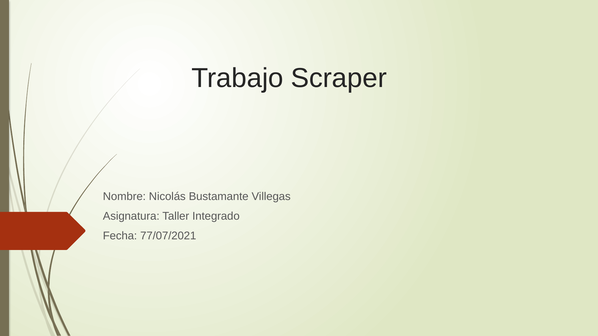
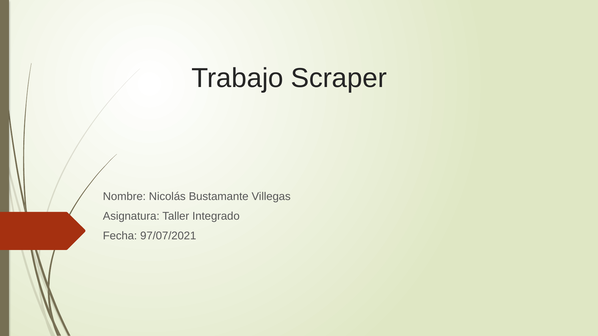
77/07/2021: 77/07/2021 -> 97/07/2021
